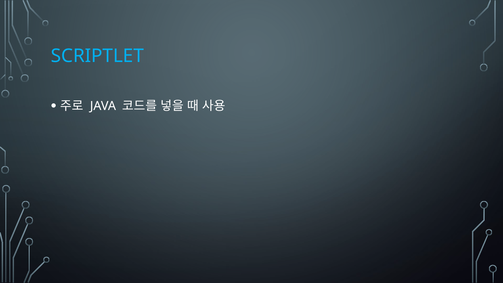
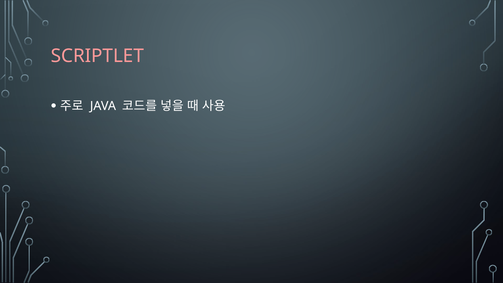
SCRIPTLET colour: light blue -> pink
